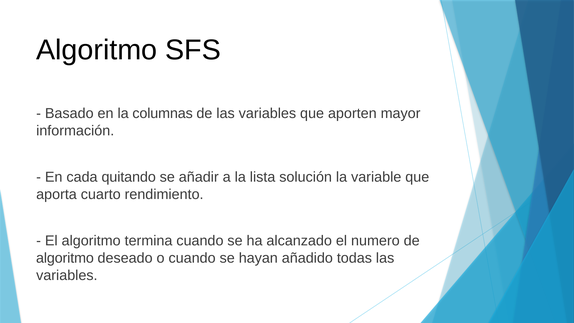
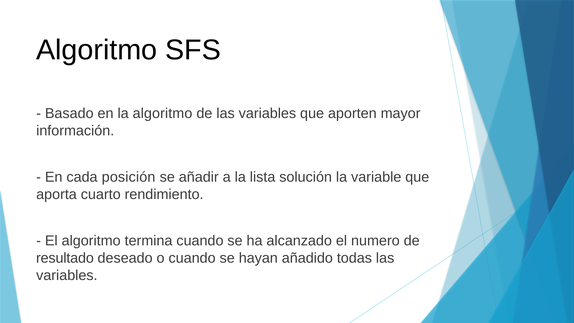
la columnas: columnas -> algoritmo
quitando: quitando -> posición
algoritmo at (65, 258): algoritmo -> resultado
